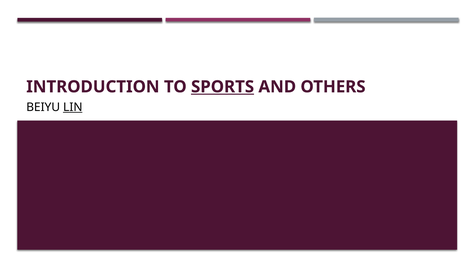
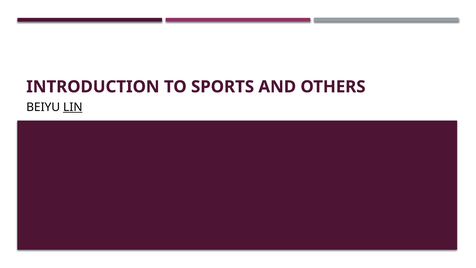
SPORTS underline: present -> none
